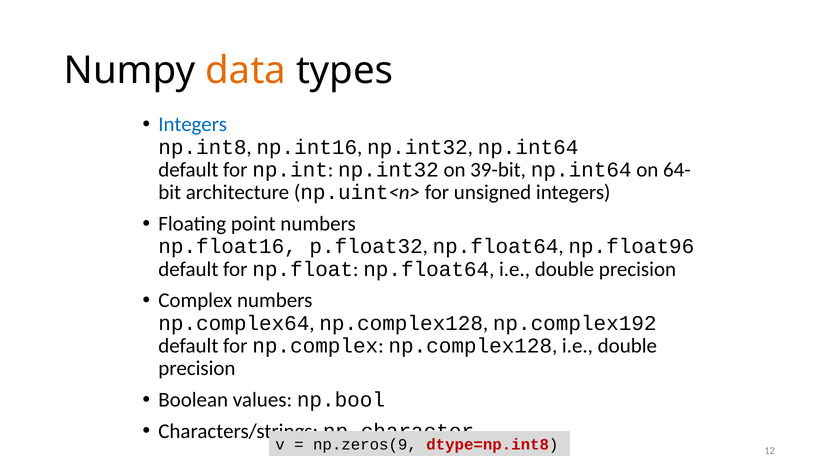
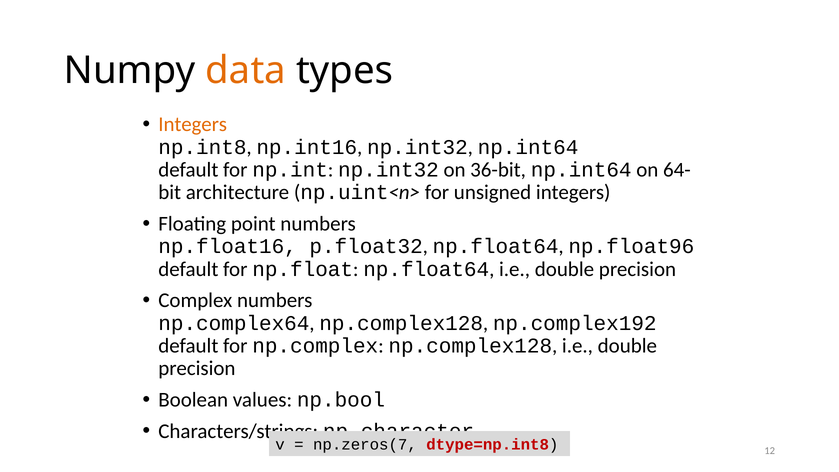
Integers at (193, 124) colour: blue -> orange
39-bit: 39-bit -> 36-bit
np.zeros(9: np.zeros(9 -> np.zeros(7
